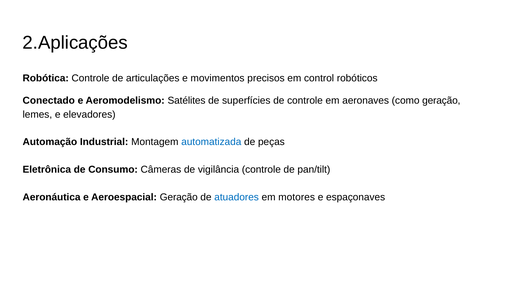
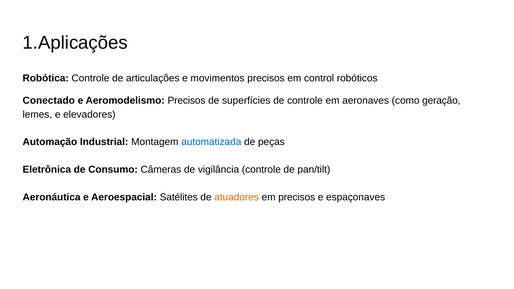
2.Aplicações: 2.Aplicações -> 1.Aplicações
Aeromodelismo Satélites: Satélites -> Precisos
Aeroespacial Geração: Geração -> Satélites
atuadores colour: blue -> orange
em motores: motores -> precisos
